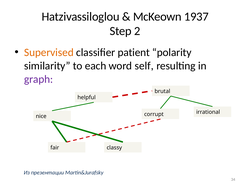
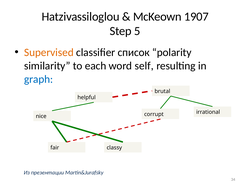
1937: 1937 -> 1907
2: 2 -> 5
patient: patient -> список
graph colour: purple -> blue
